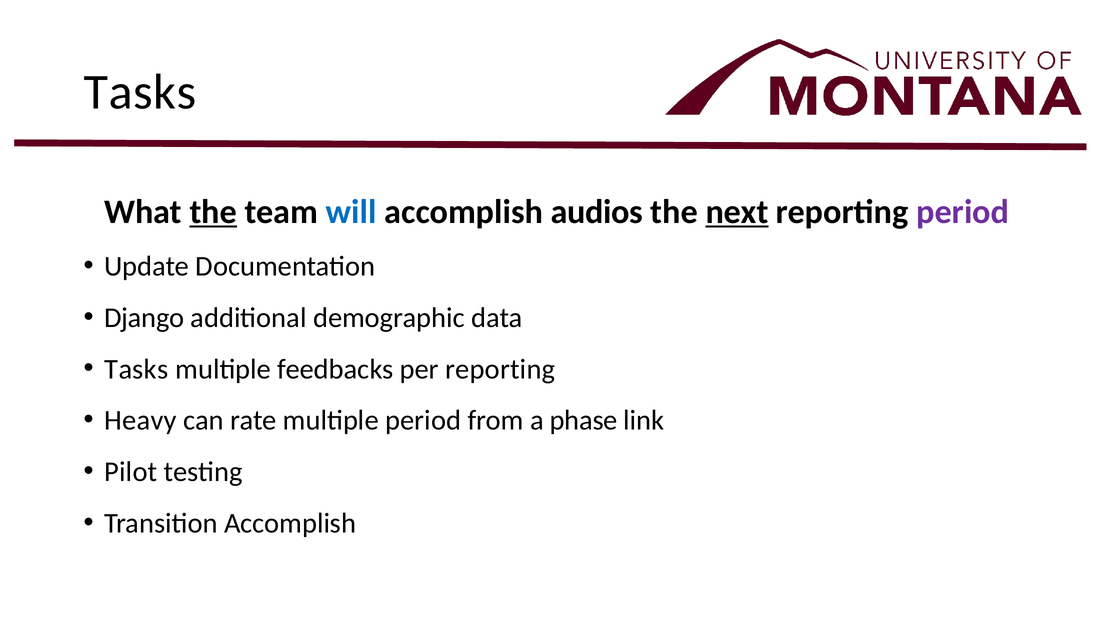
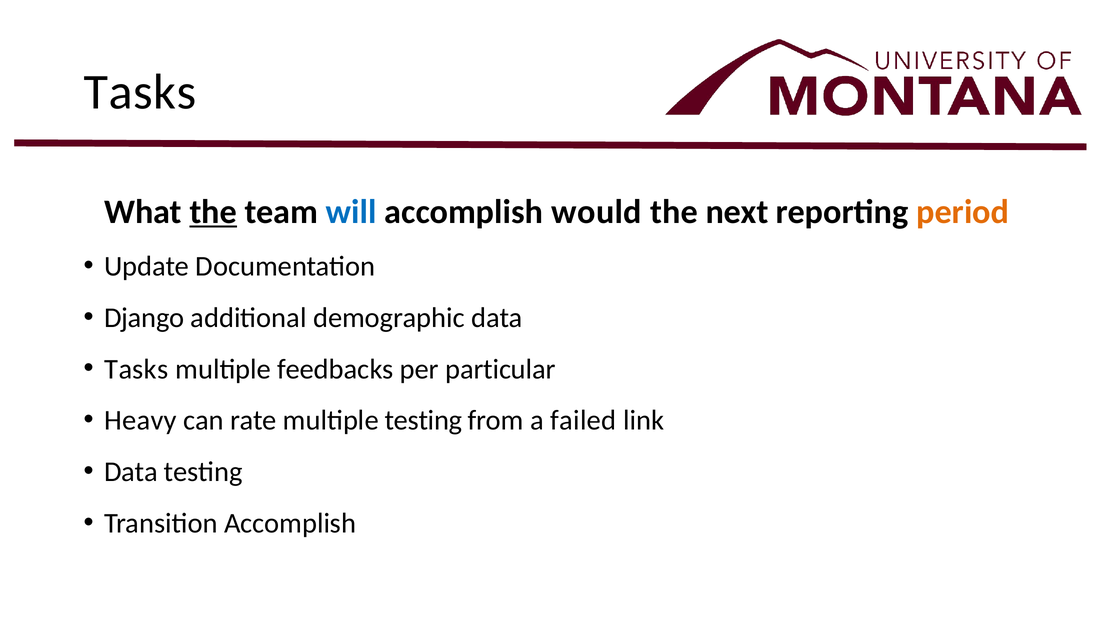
audios: audios -> would
next underline: present -> none
period at (963, 212) colour: purple -> orange
per reporting: reporting -> particular
multiple period: period -> testing
phase: phase -> failed
Pilot at (131, 472): Pilot -> Data
